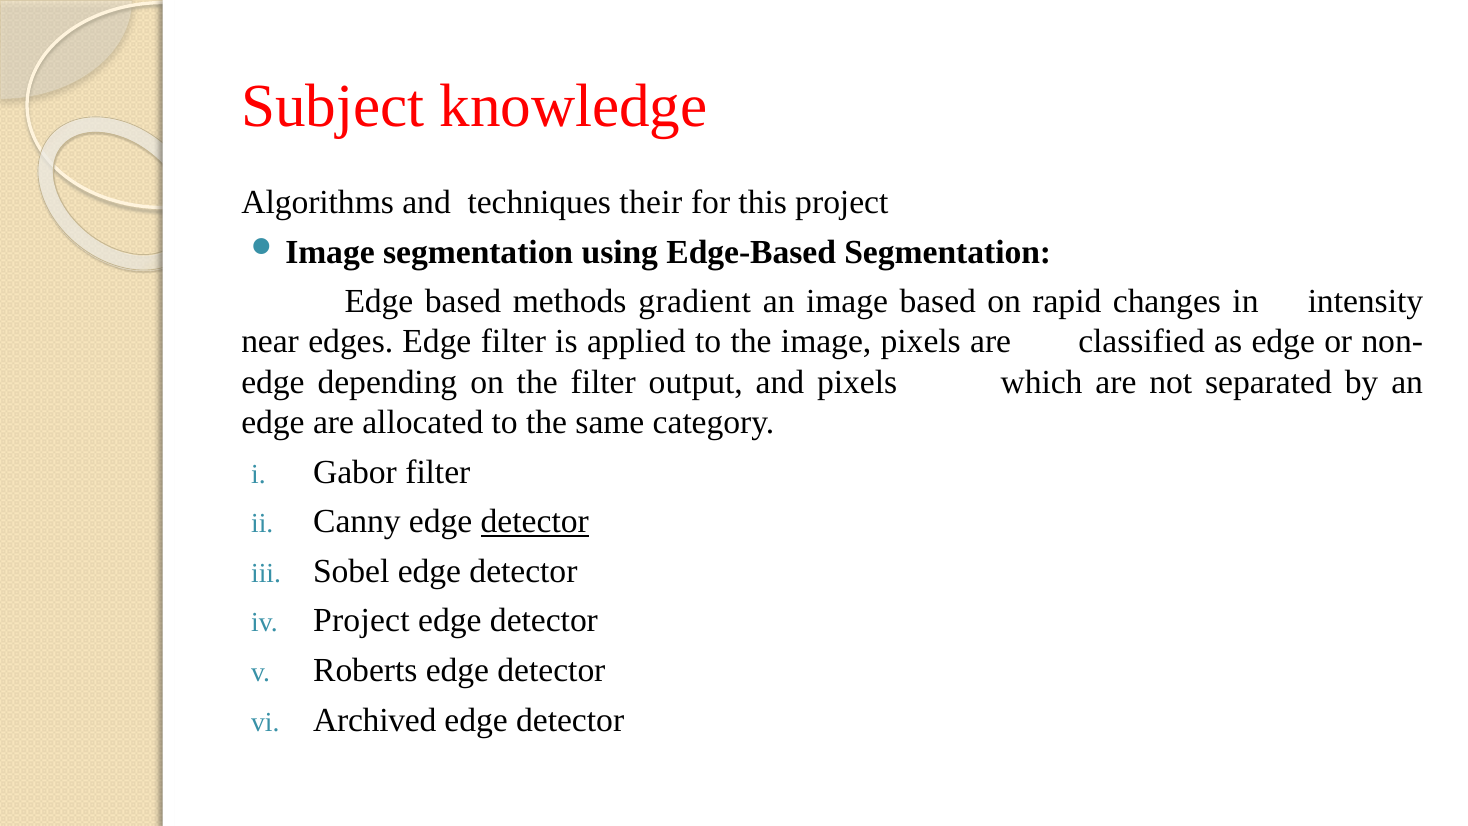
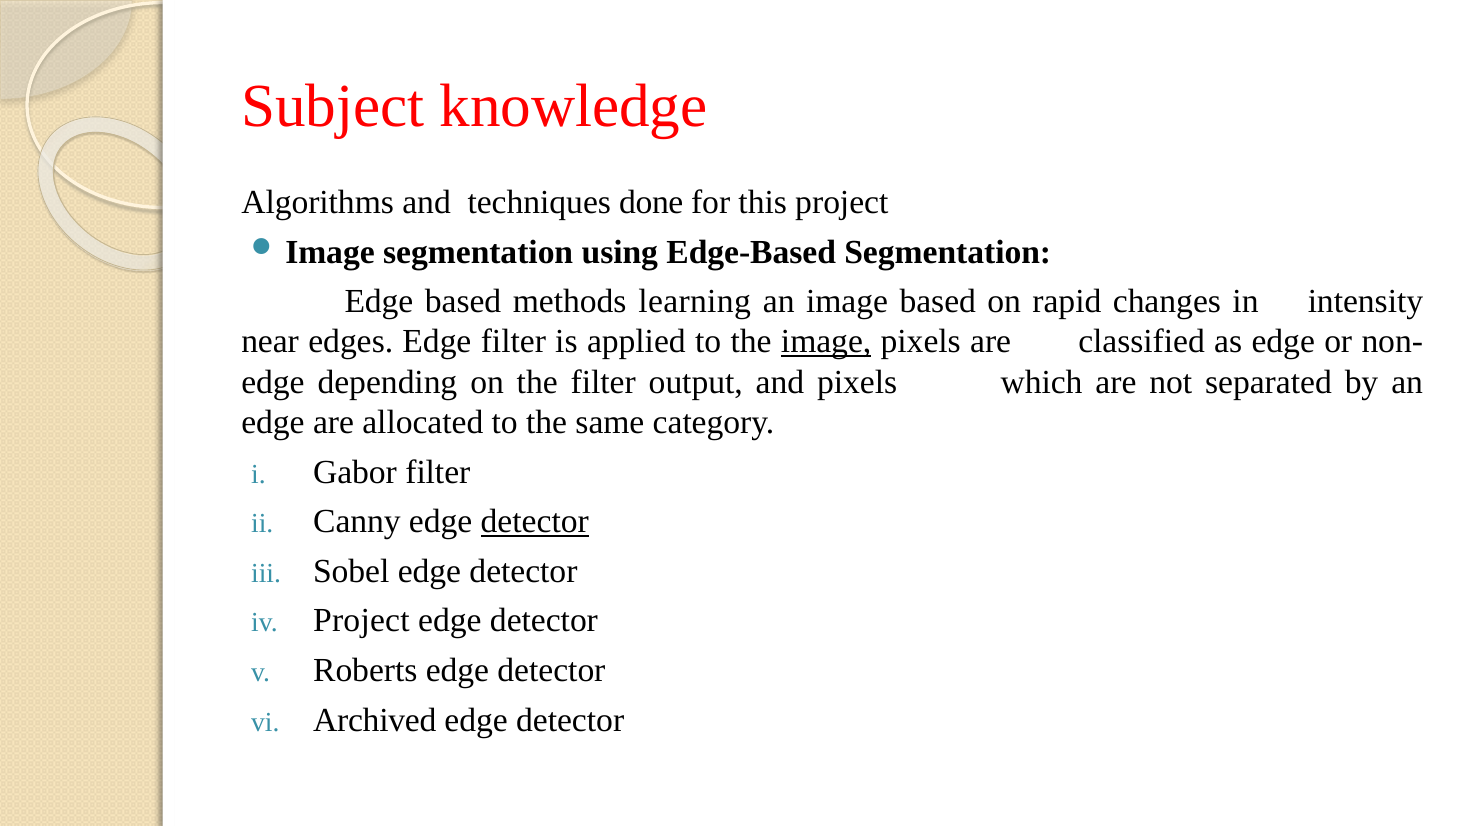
their: their -> done
gradient: gradient -> learning
image at (826, 342) underline: none -> present
